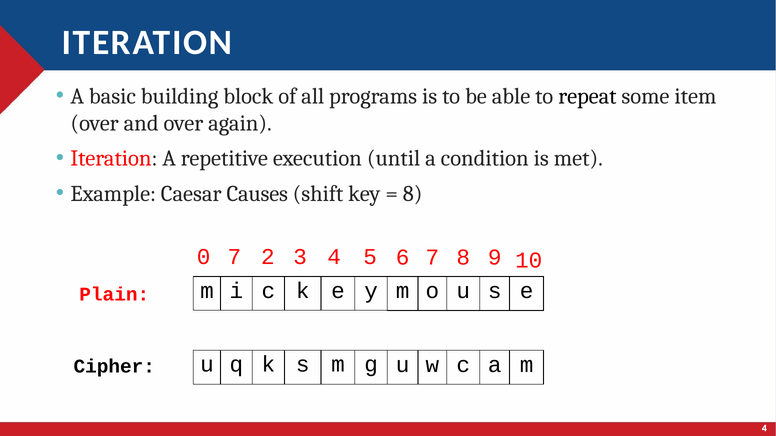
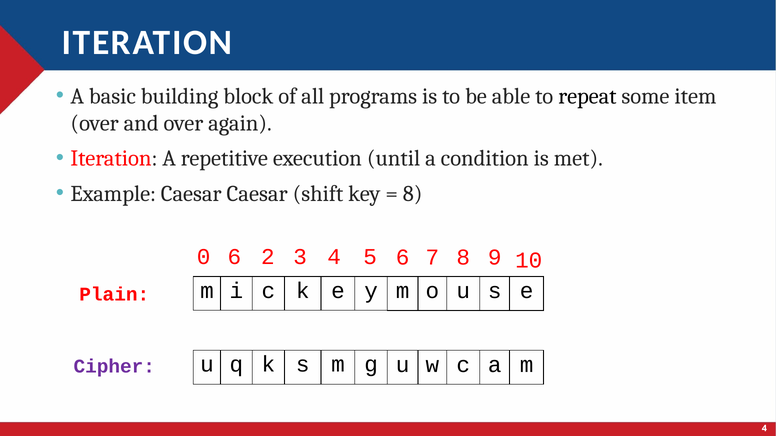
Caesar Causes: Causes -> Caesar
0 7: 7 -> 6
Cipher colour: black -> purple
